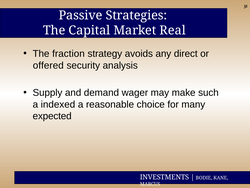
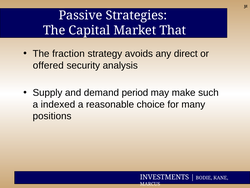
Real: Real -> That
wager: wager -> period
expected: expected -> positions
